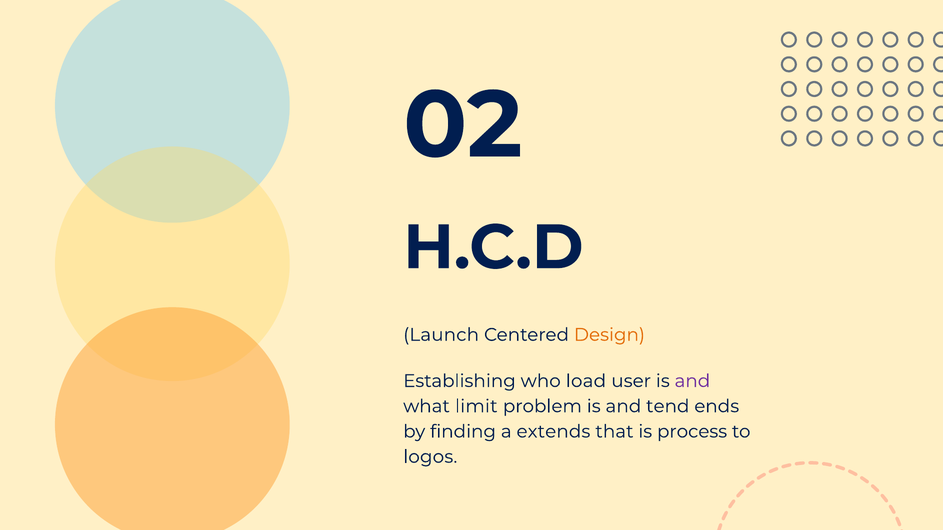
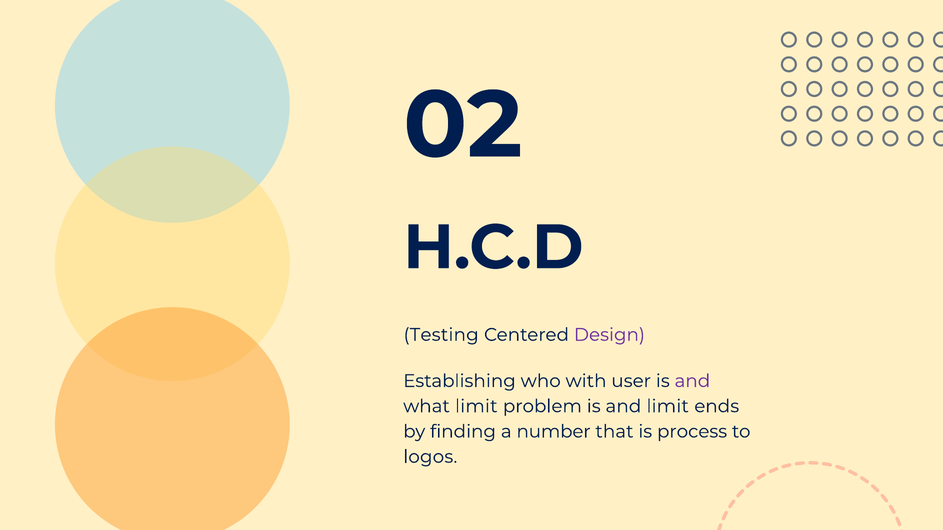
Launch: Launch -> Testing
Design colour: orange -> purple
load: load -> with
and tend: tend -> limit
extends: extends -> number
